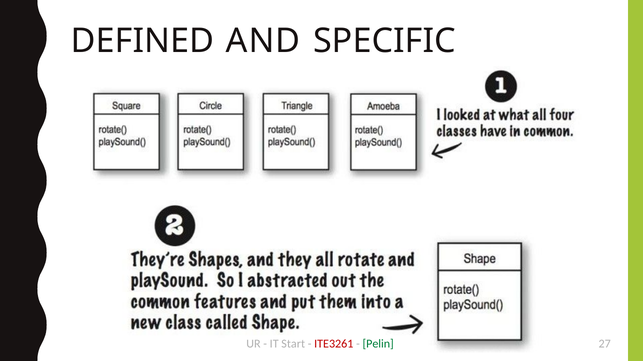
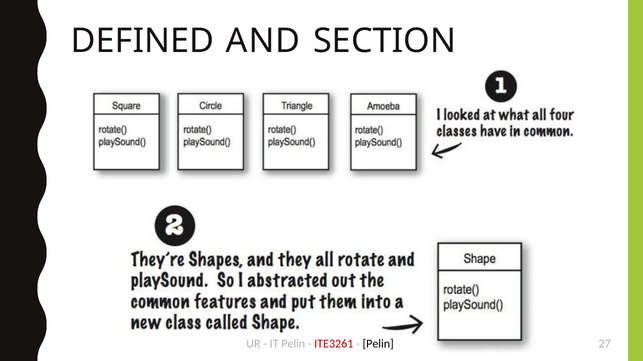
SPECIFIC: SPECIFIC -> SECTION
IT Start: Start -> Pelin
Pelin at (378, 344) colour: green -> black
